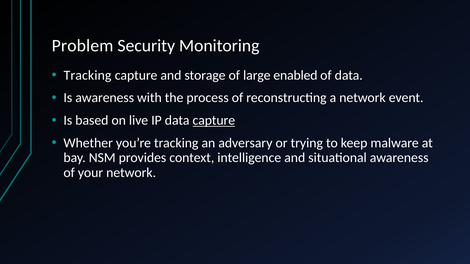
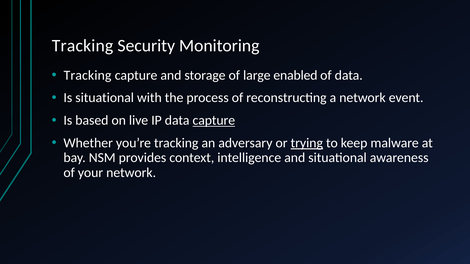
Problem at (83, 46): Problem -> Tracking
Is awareness: awareness -> situational
trying underline: none -> present
